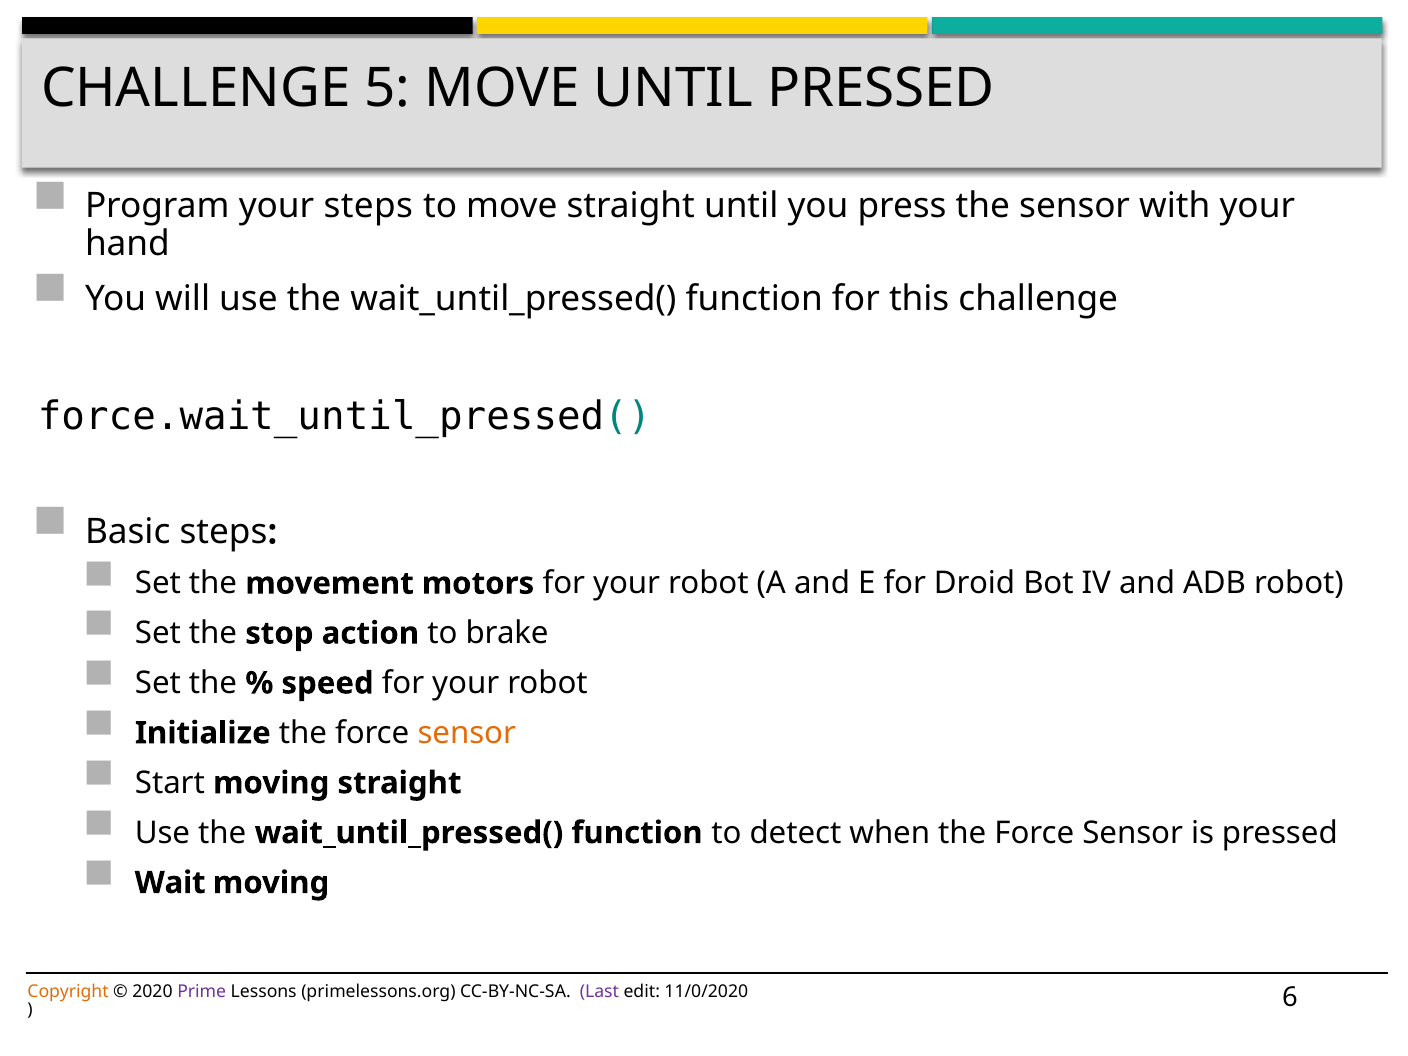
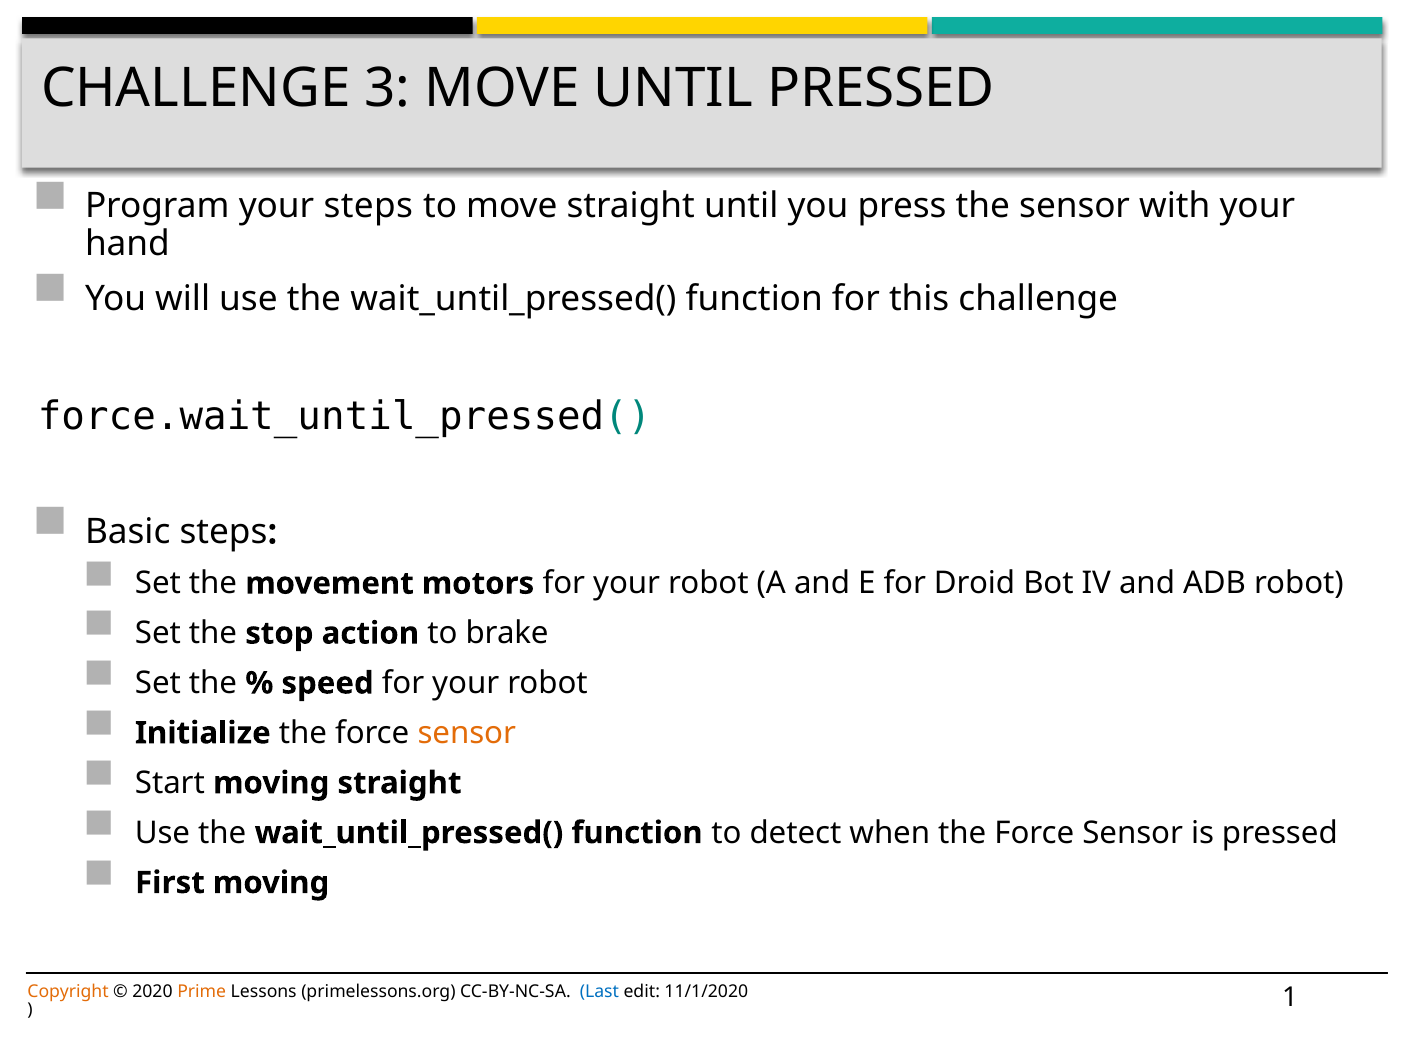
5: 5 -> 3
Wait: Wait -> First
Prime colour: purple -> orange
Last colour: purple -> blue
11/0/2020: 11/0/2020 -> 11/1/2020
6: 6 -> 1
